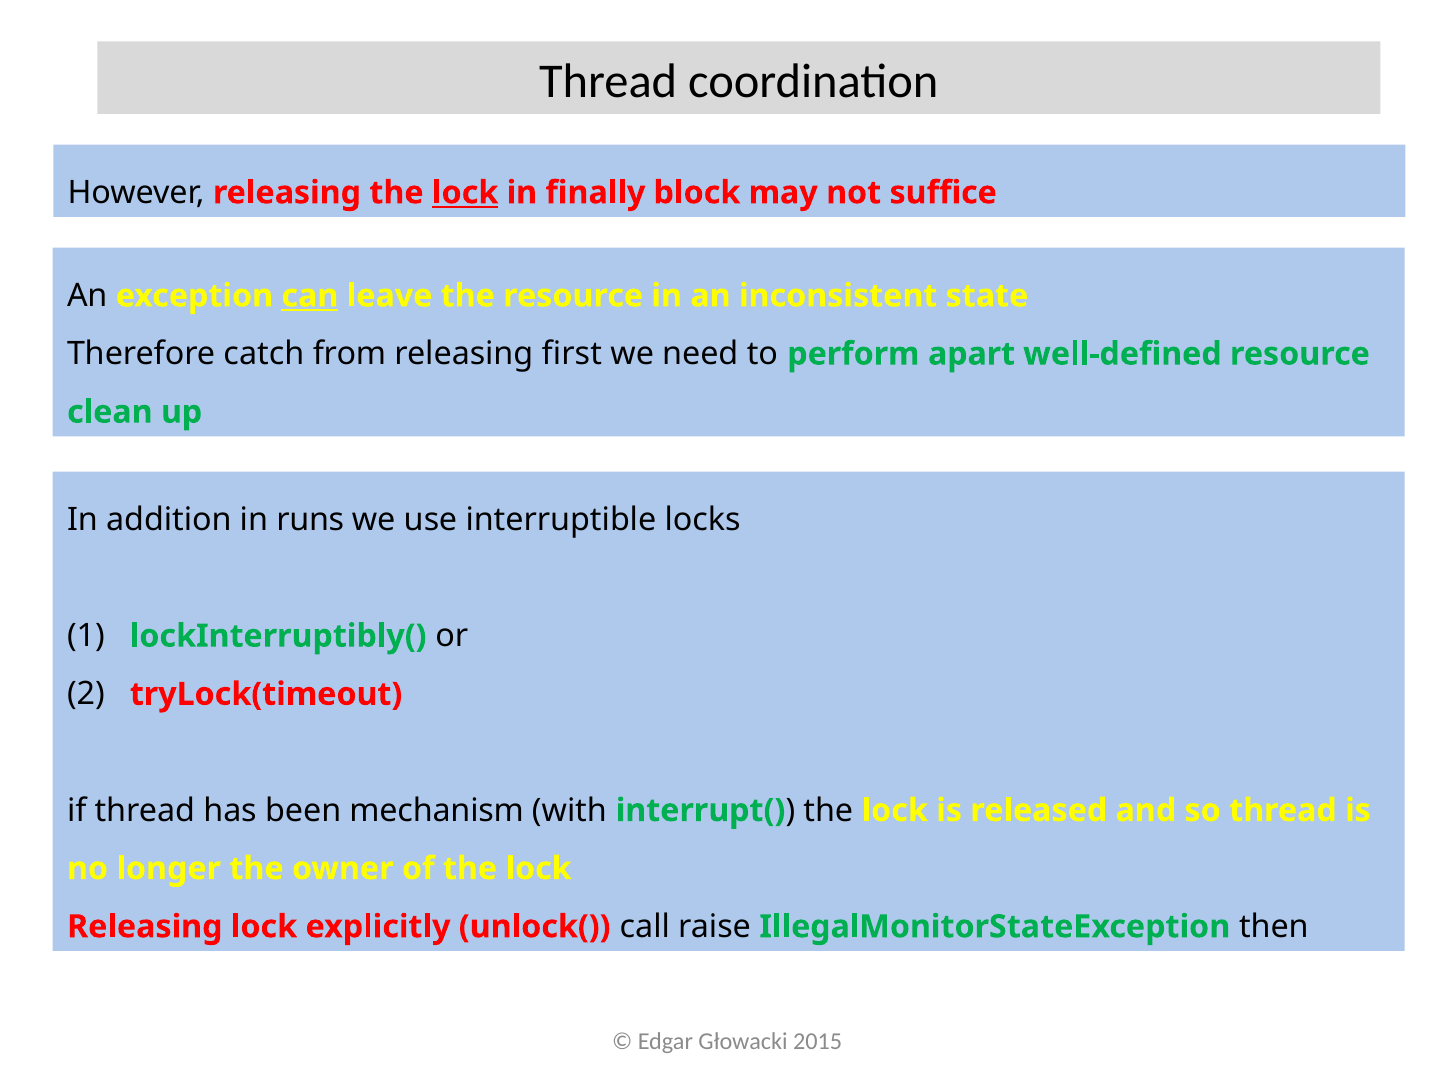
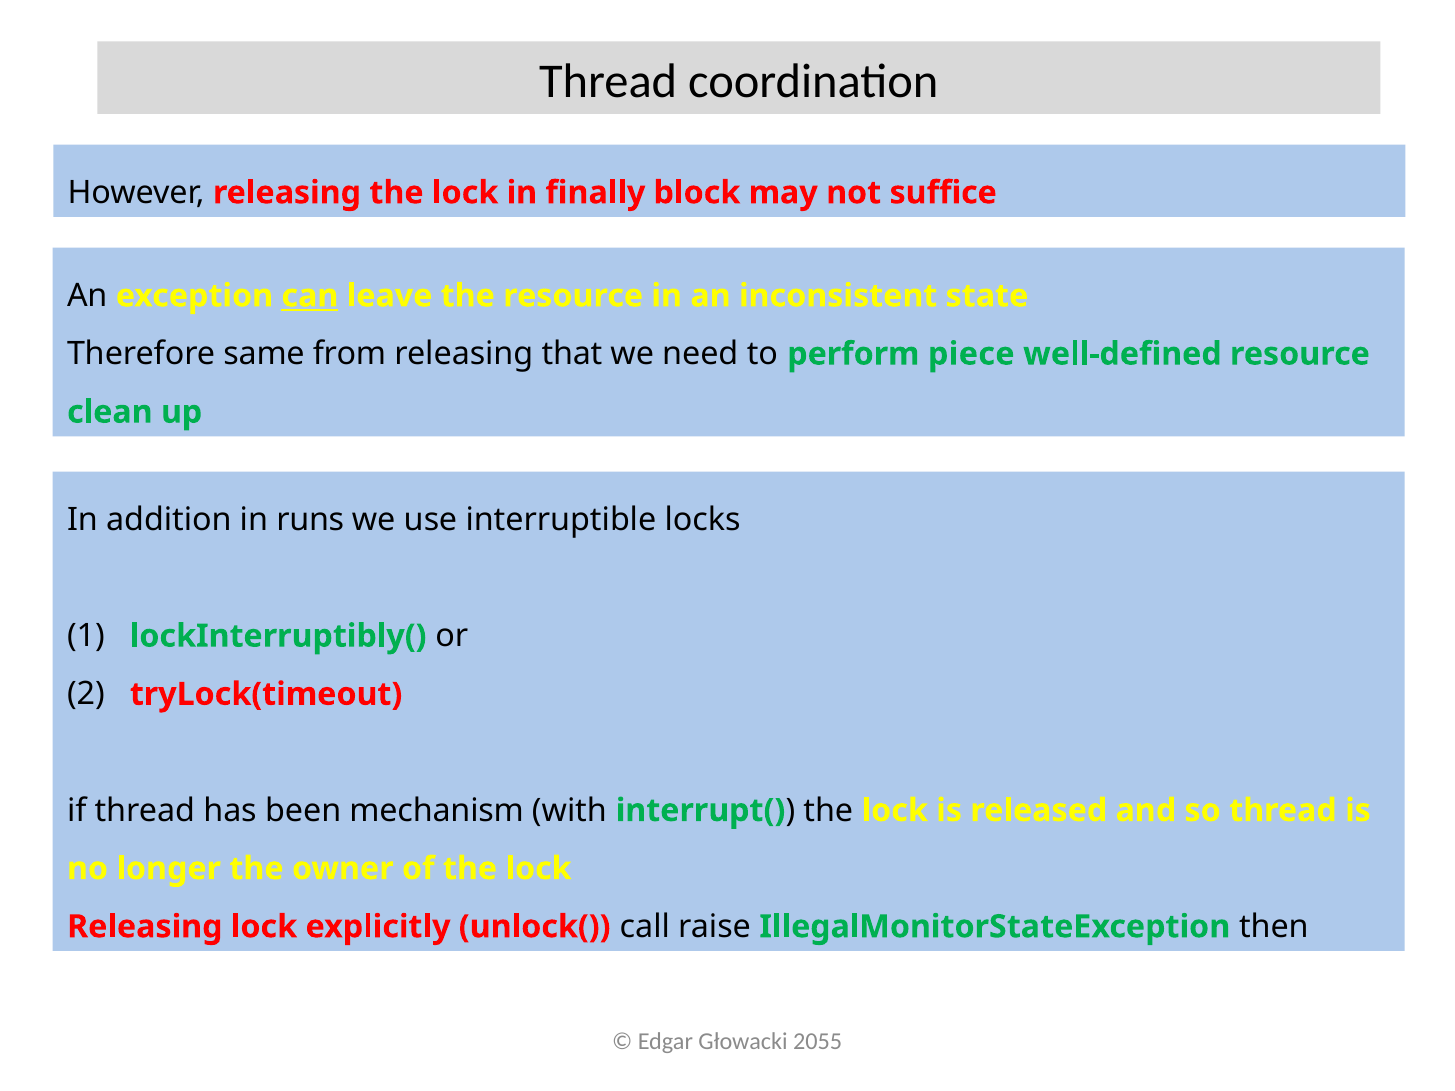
lock at (465, 193) underline: present -> none
catch: catch -> same
first: first -> that
apart: apart -> piece
2015: 2015 -> 2055
